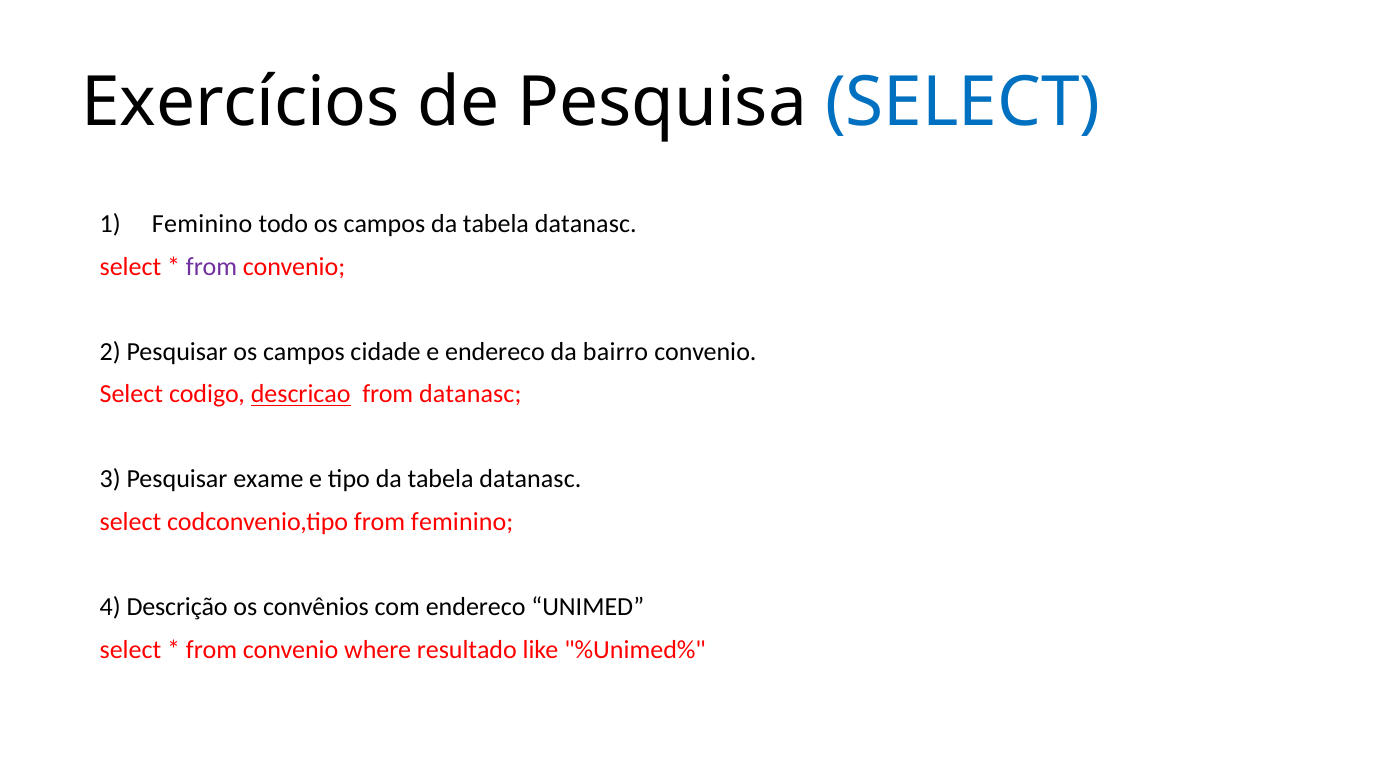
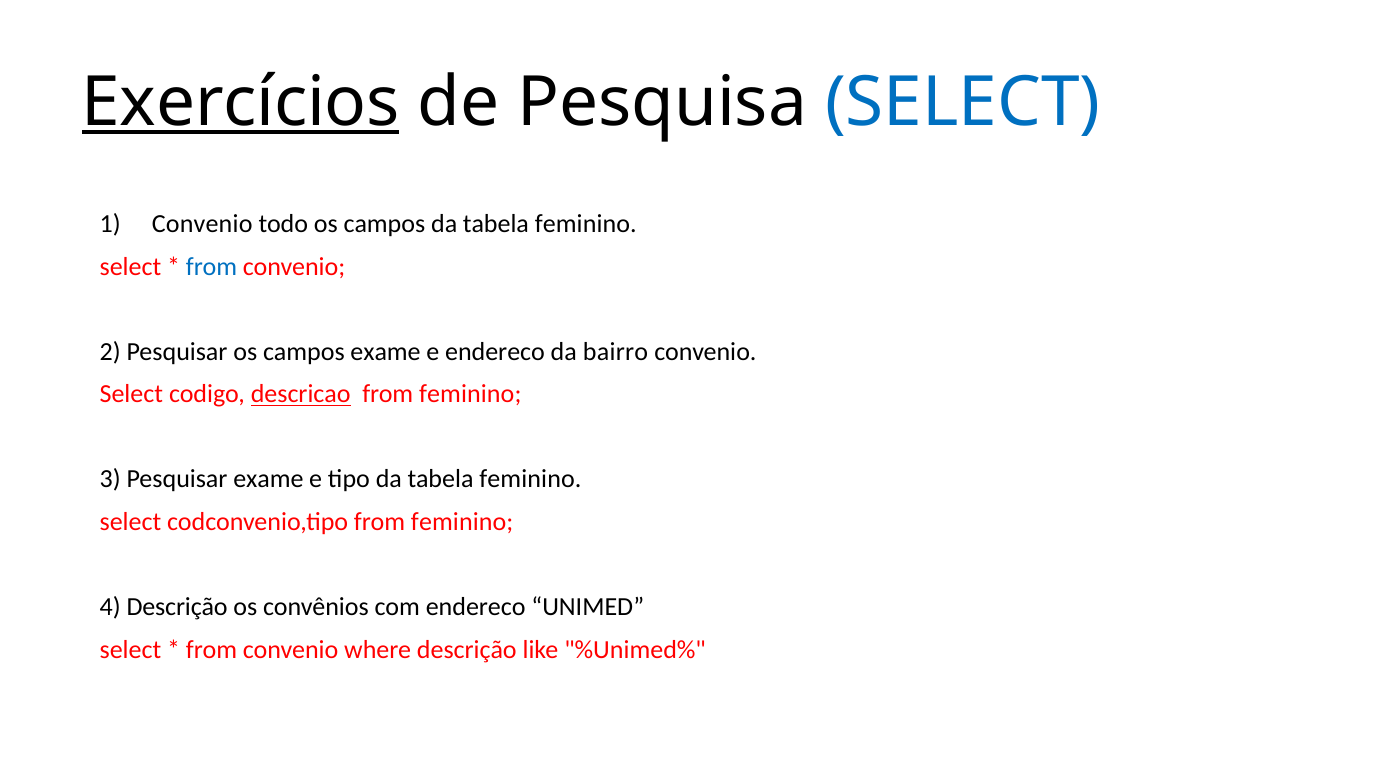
Exercícios underline: none -> present
Feminino at (202, 224): Feminino -> Convenio
campos da tabela datanasc: datanasc -> feminino
from at (212, 266) colour: purple -> blue
campos cidade: cidade -> exame
datanasc at (470, 394): datanasc -> feminino
tipo da tabela datanasc: datanasc -> feminino
where resultado: resultado -> descrição
